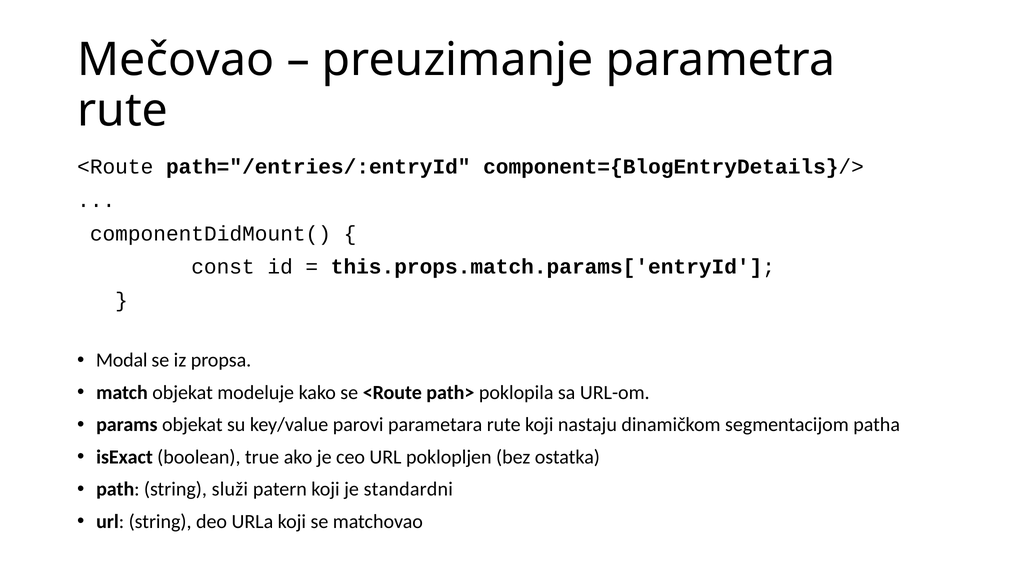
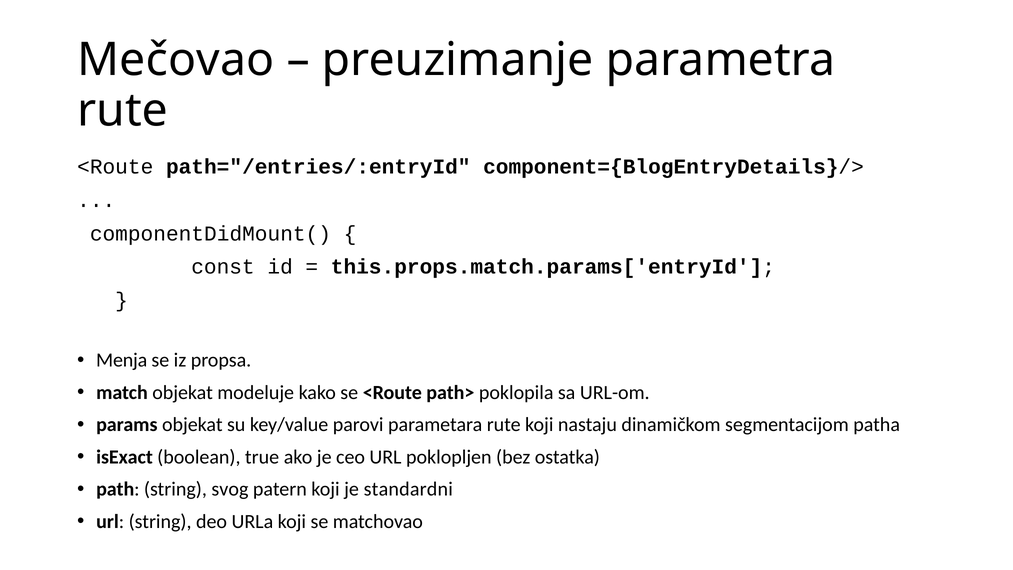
Modal: Modal -> Menja
služi: služi -> svog
